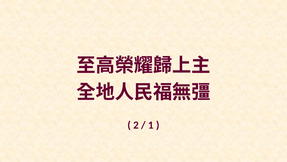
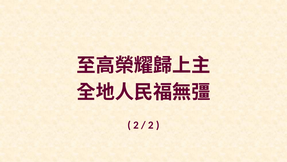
1 at (151, 125): 1 -> 2
